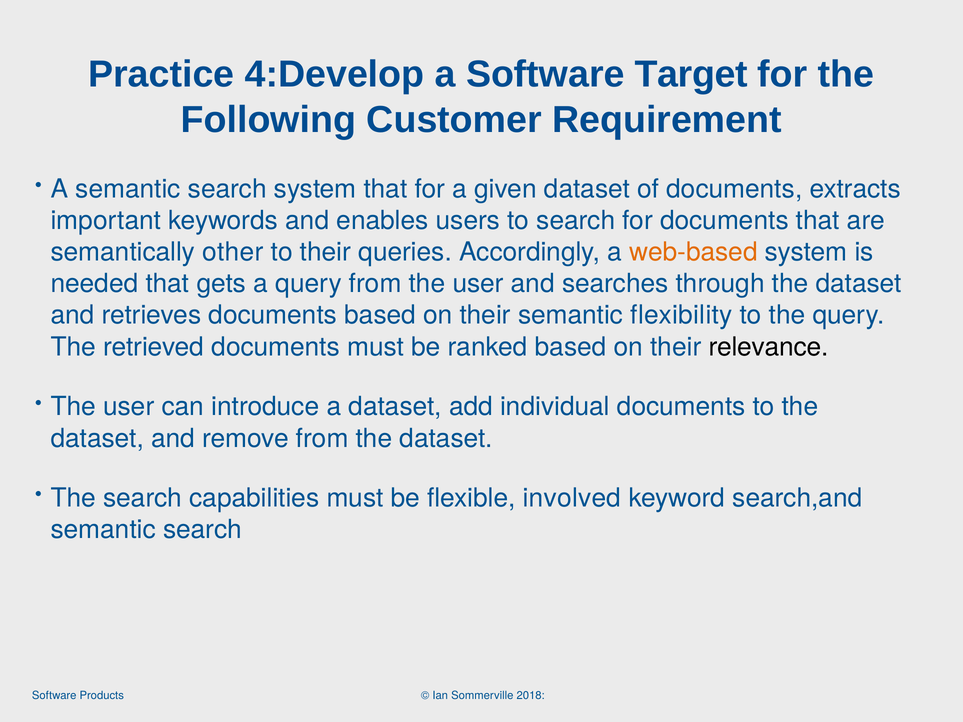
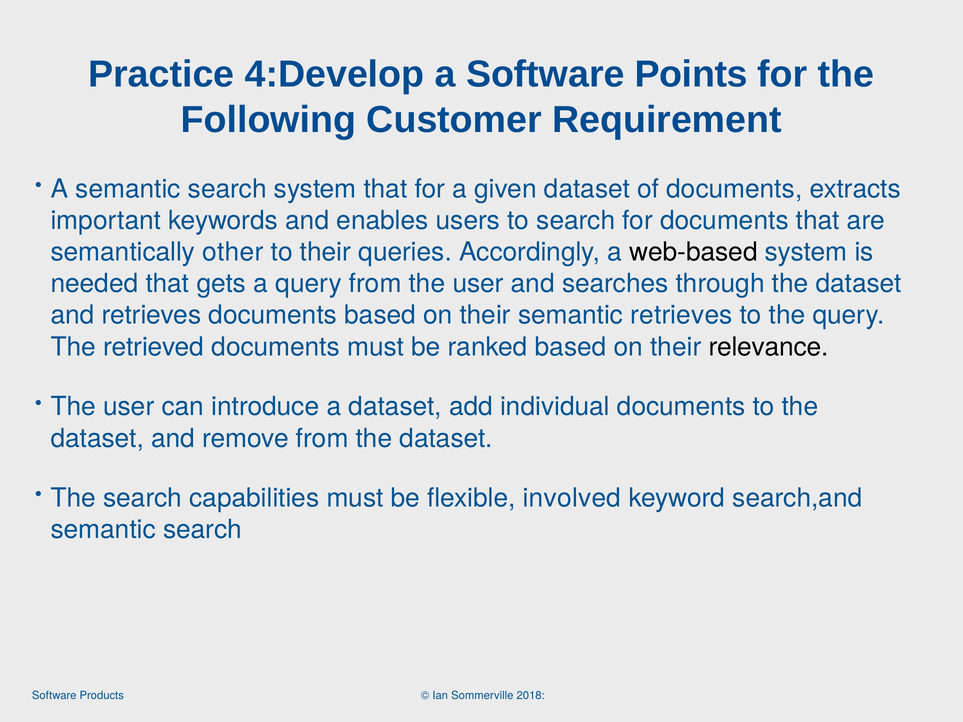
Target: Target -> Points
web-based colour: orange -> black
semantic flexibility: flexibility -> retrieves
